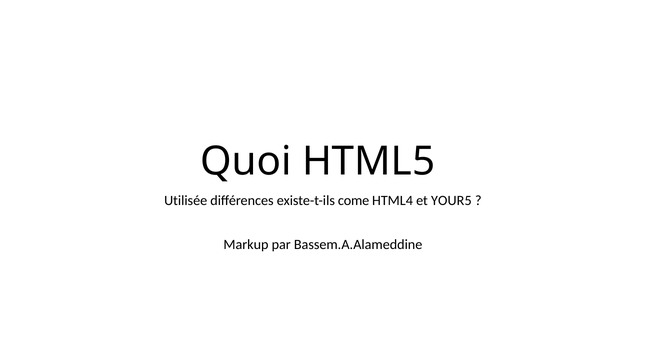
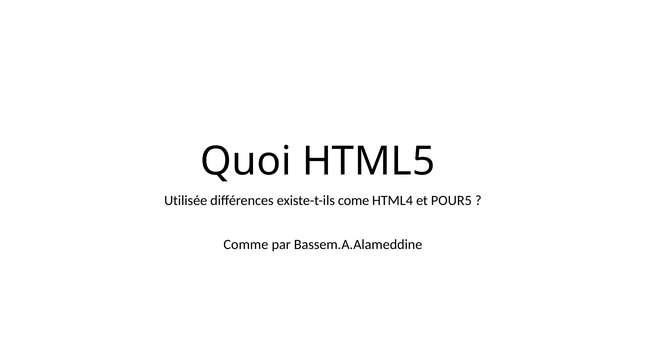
YOUR5: YOUR5 -> POUR5
Markup: Markup -> Comme
